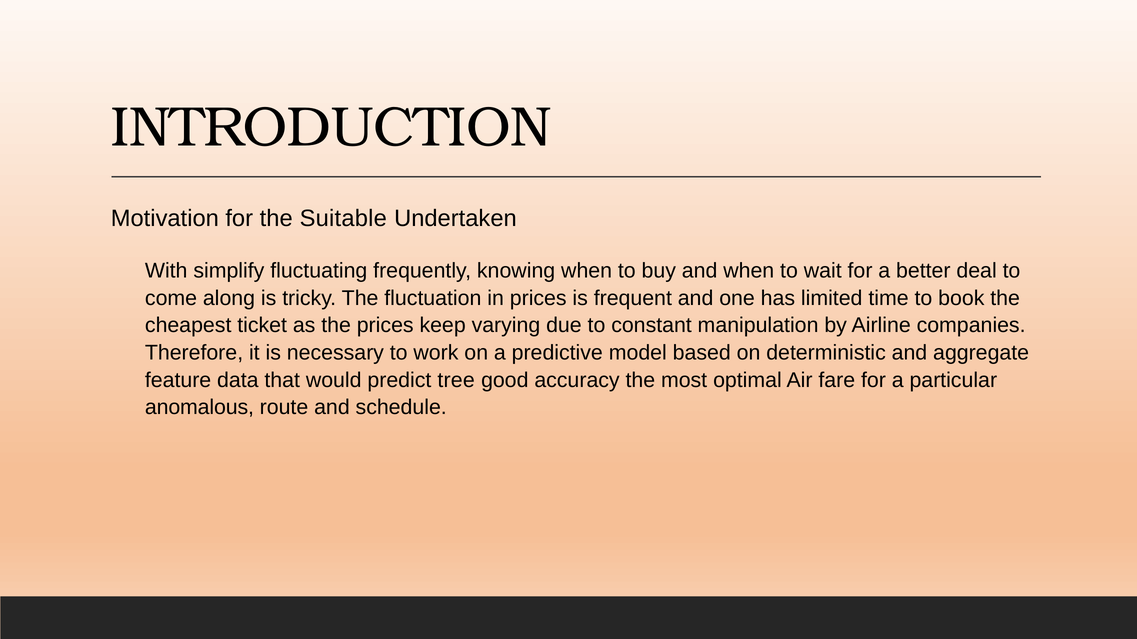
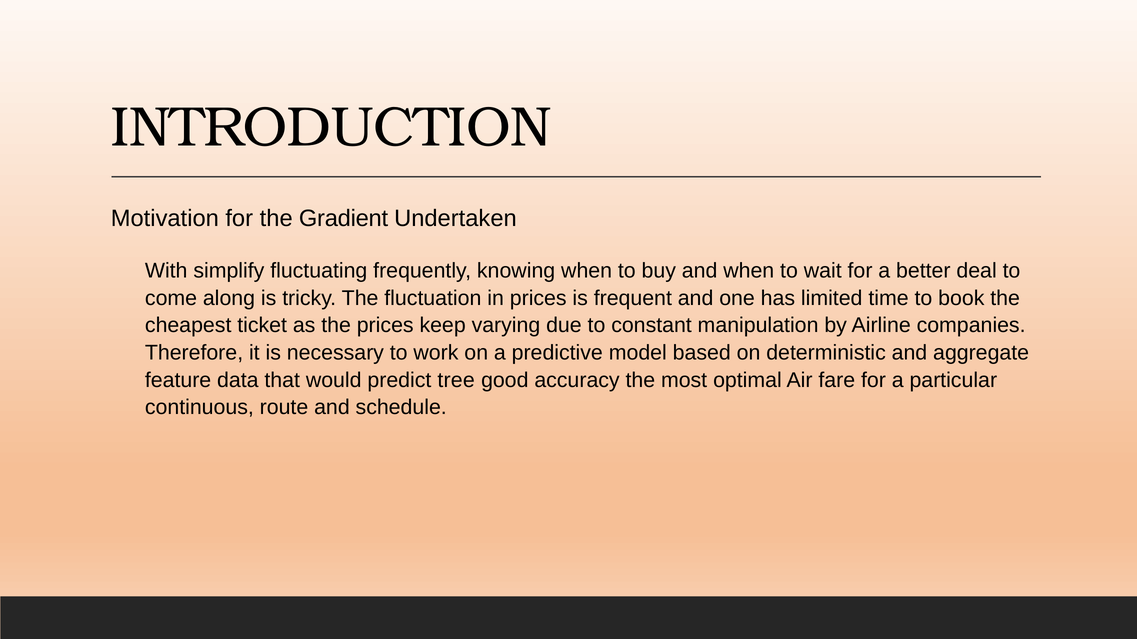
Suitable: Suitable -> Gradient
anomalous: anomalous -> continuous
